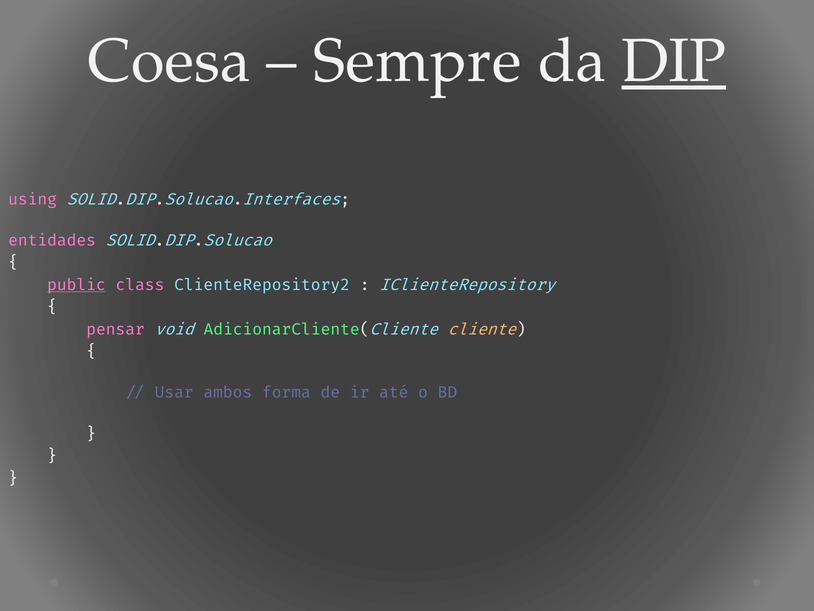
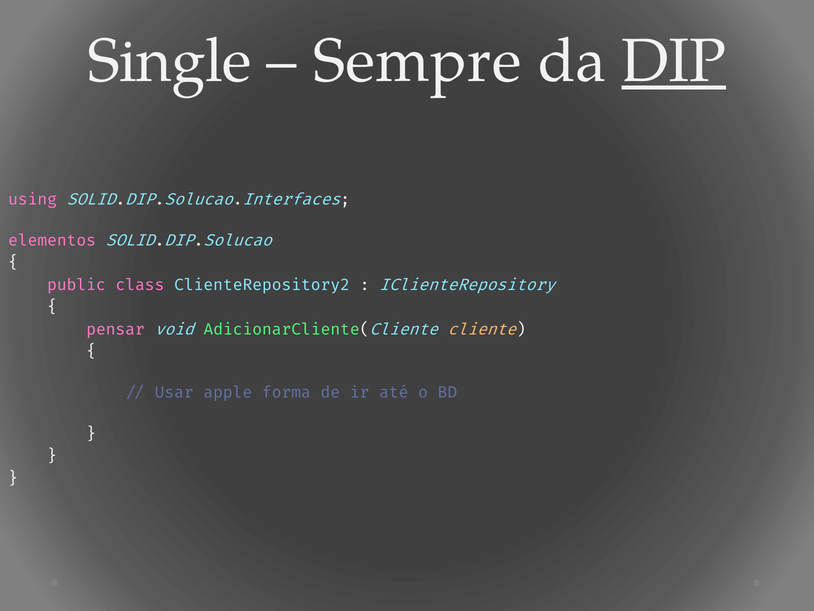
Coesa: Coesa -> Single
entidades: entidades -> elementos
public underline: present -> none
ambos: ambos -> apple
